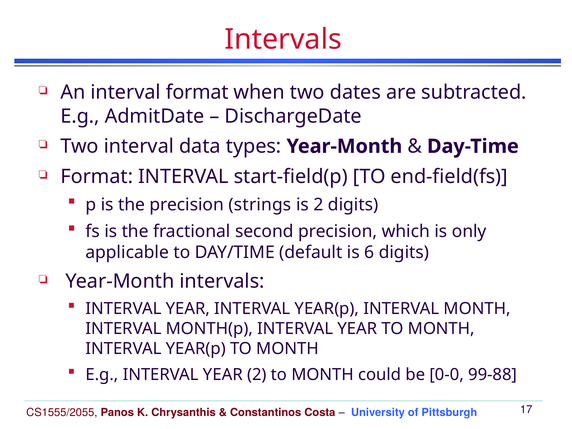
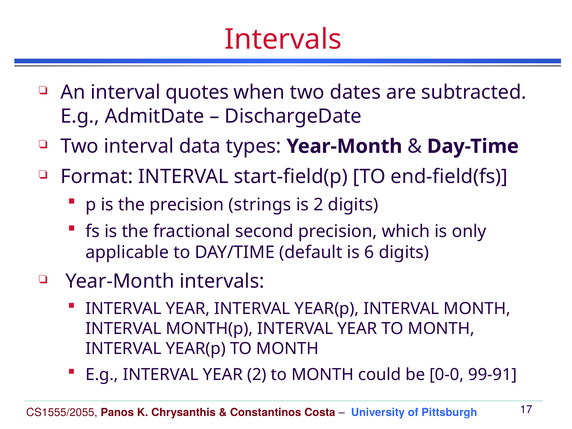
interval format: format -> quotes
99-88: 99-88 -> 99-91
